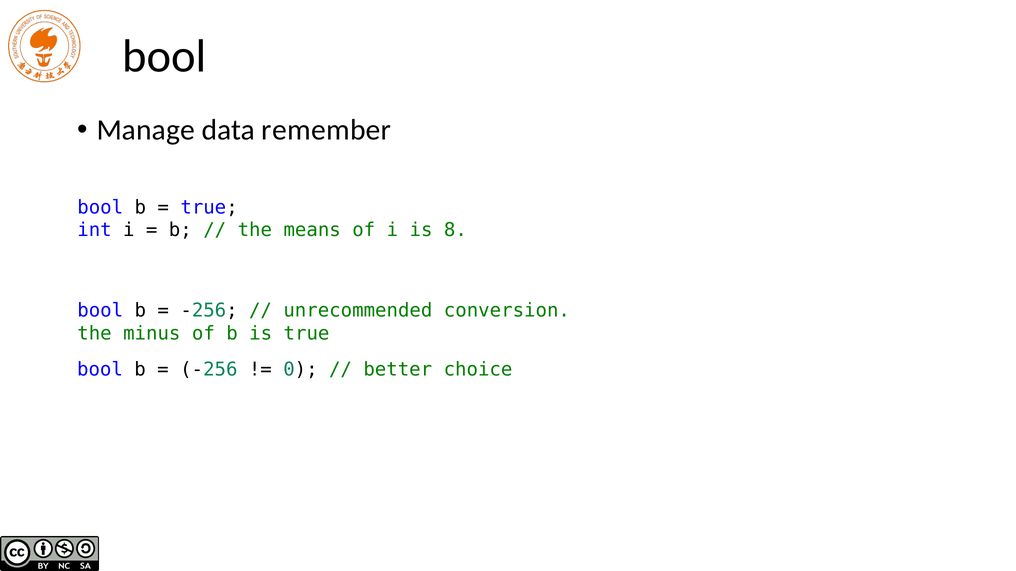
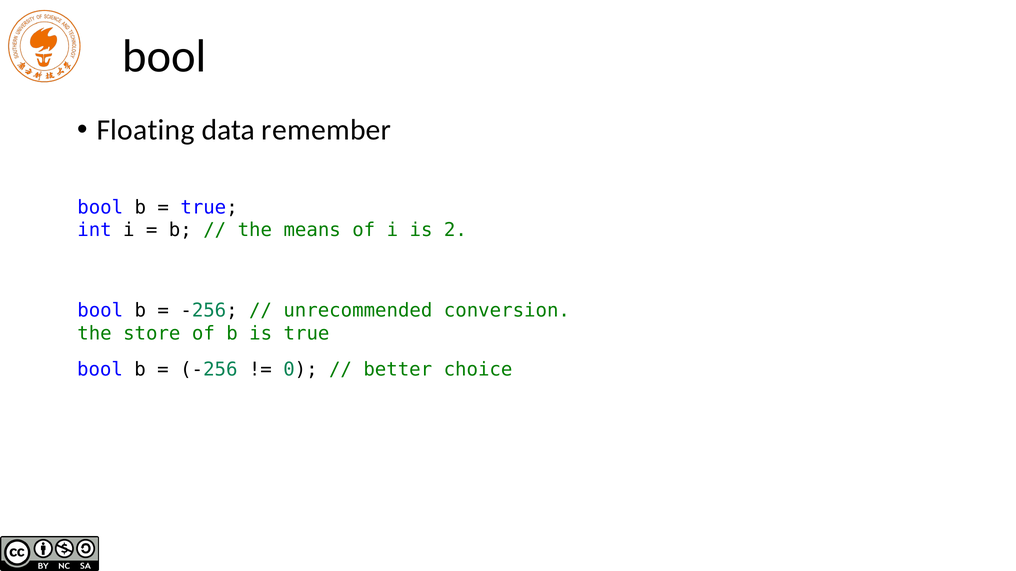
Manage: Manage -> Floating
8: 8 -> 2
minus: minus -> store
